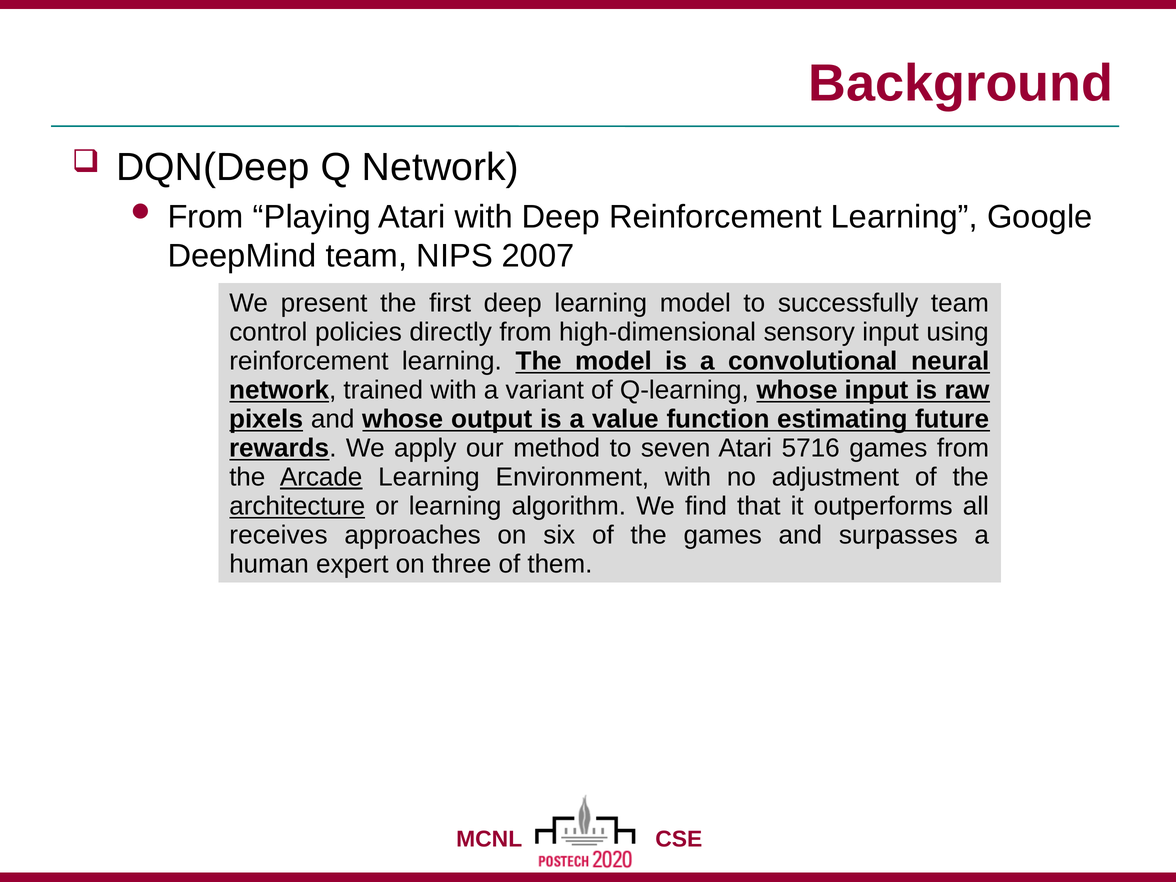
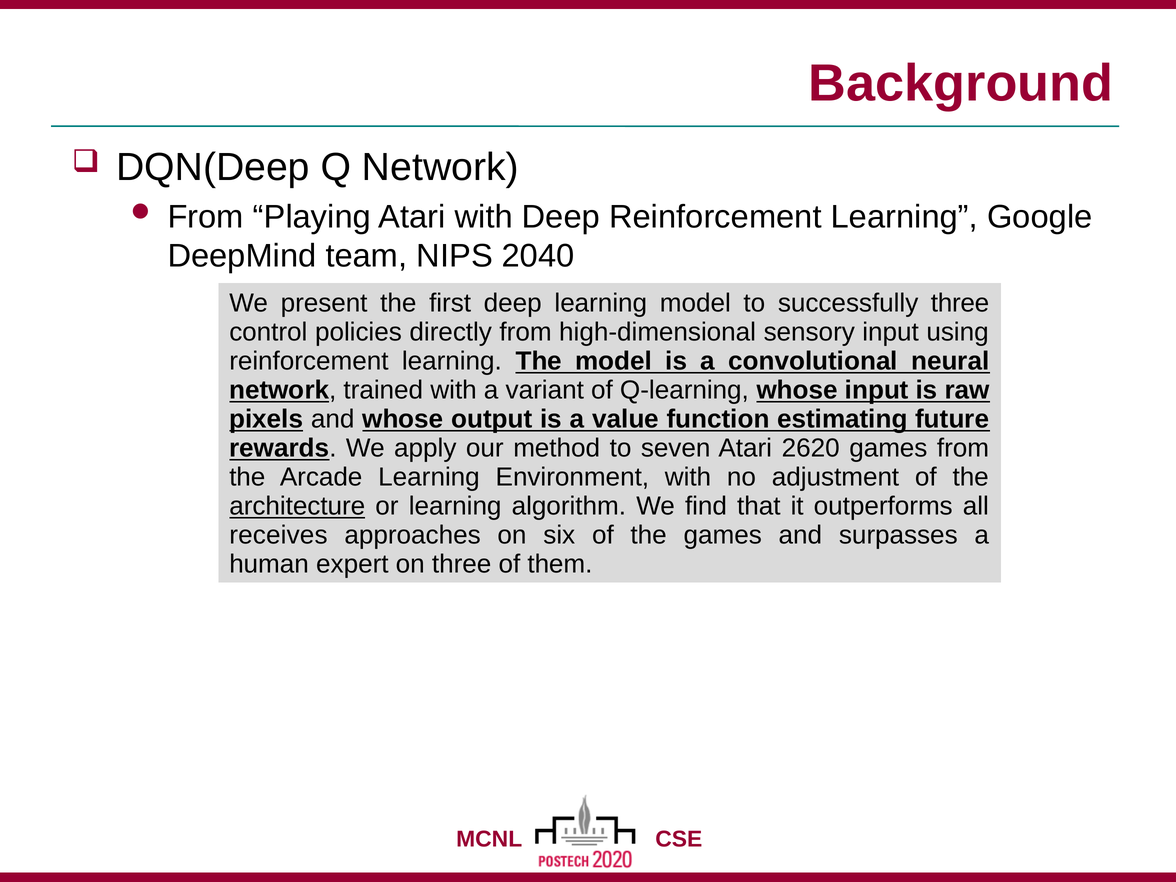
2007: 2007 -> 2040
successfully team: team -> three
5716: 5716 -> 2620
Arcade underline: present -> none
